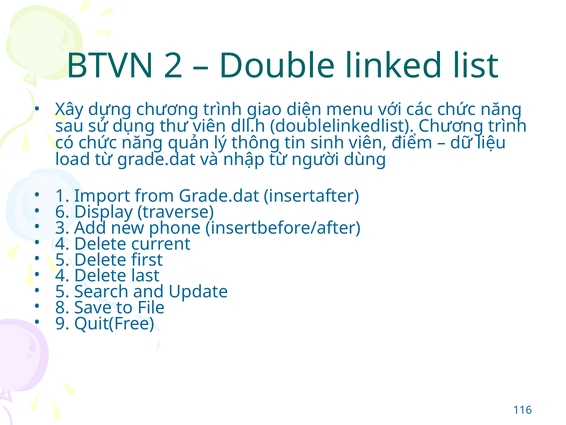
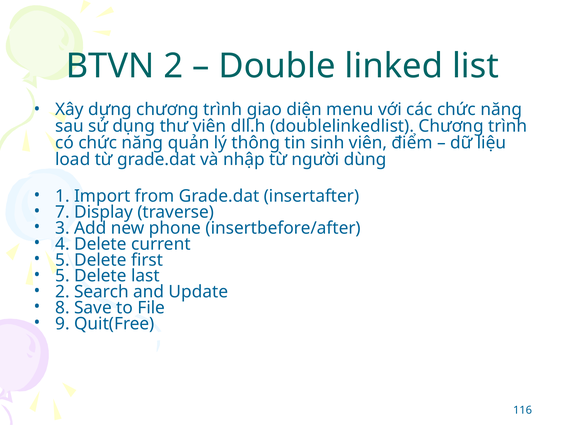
6: 6 -> 7
4 at (62, 276): 4 -> 5
5 at (62, 291): 5 -> 2
